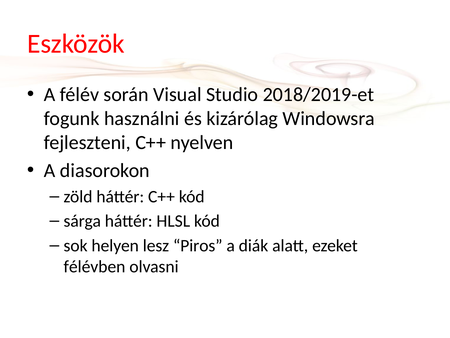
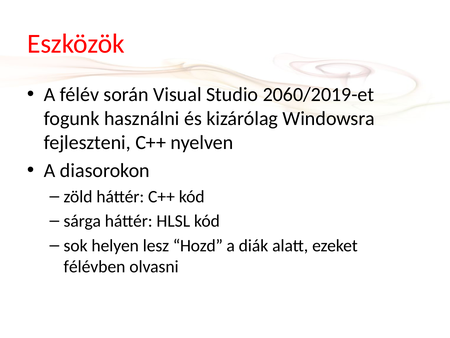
2018/2019-et: 2018/2019-et -> 2060/2019-et
Piros: Piros -> Hozd
